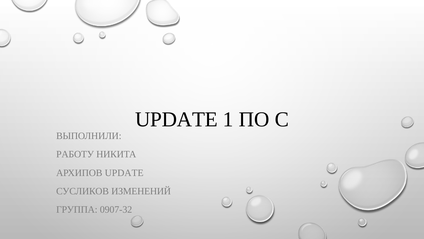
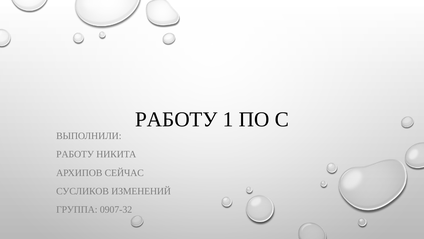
UPDATE at (176, 119): UPDATE -> РАБОТУ
АРХИПОВ UPDATE: UPDATE -> СЕЙЧАС
